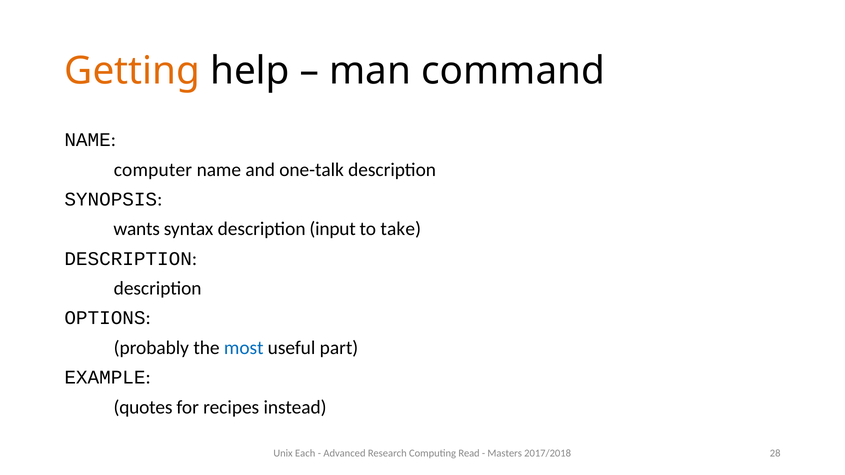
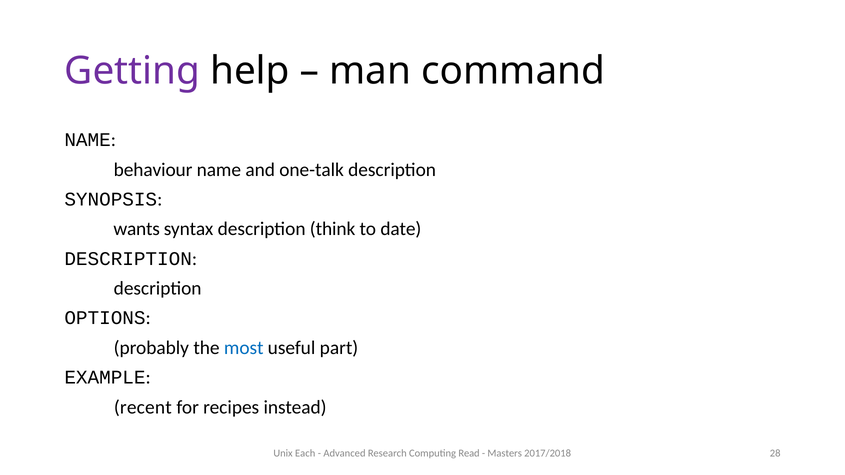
Getting colour: orange -> purple
computer: computer -> behaviour
input: input -> think
take: take -> date
quotes: quotes -> recent
